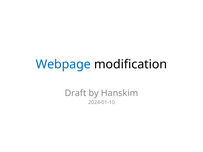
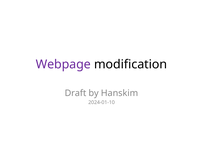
Webpage colour: blue -> purple
